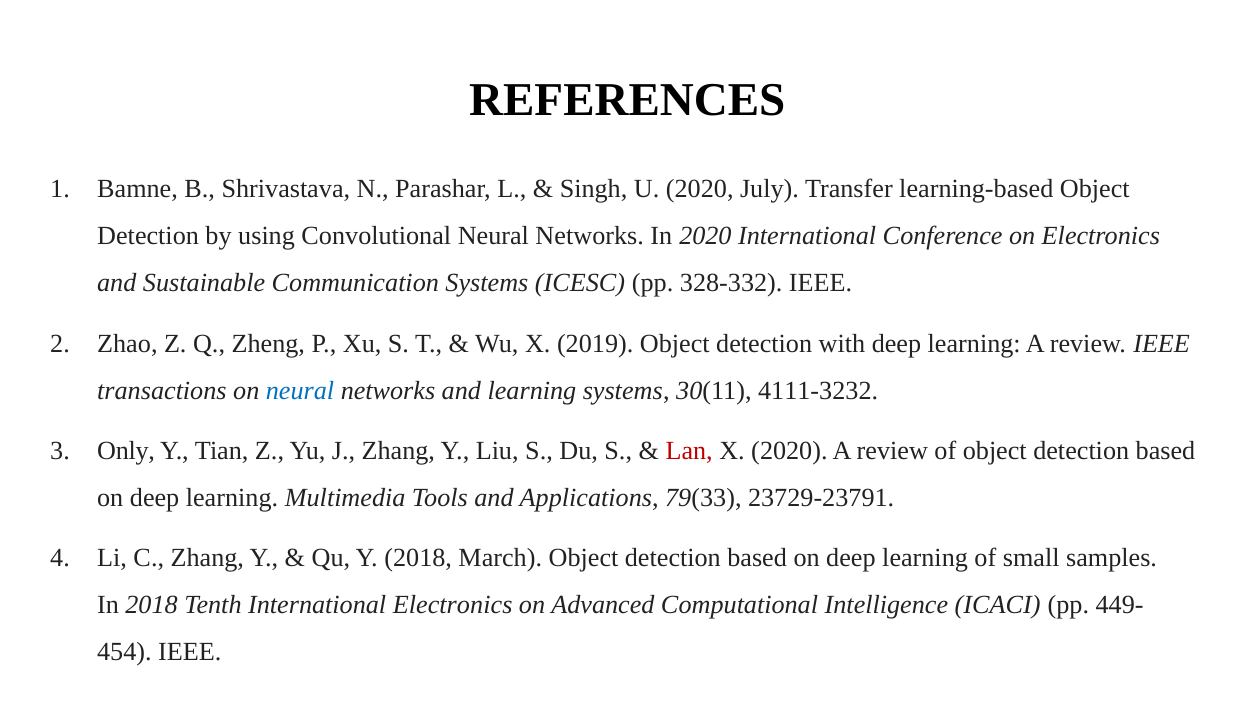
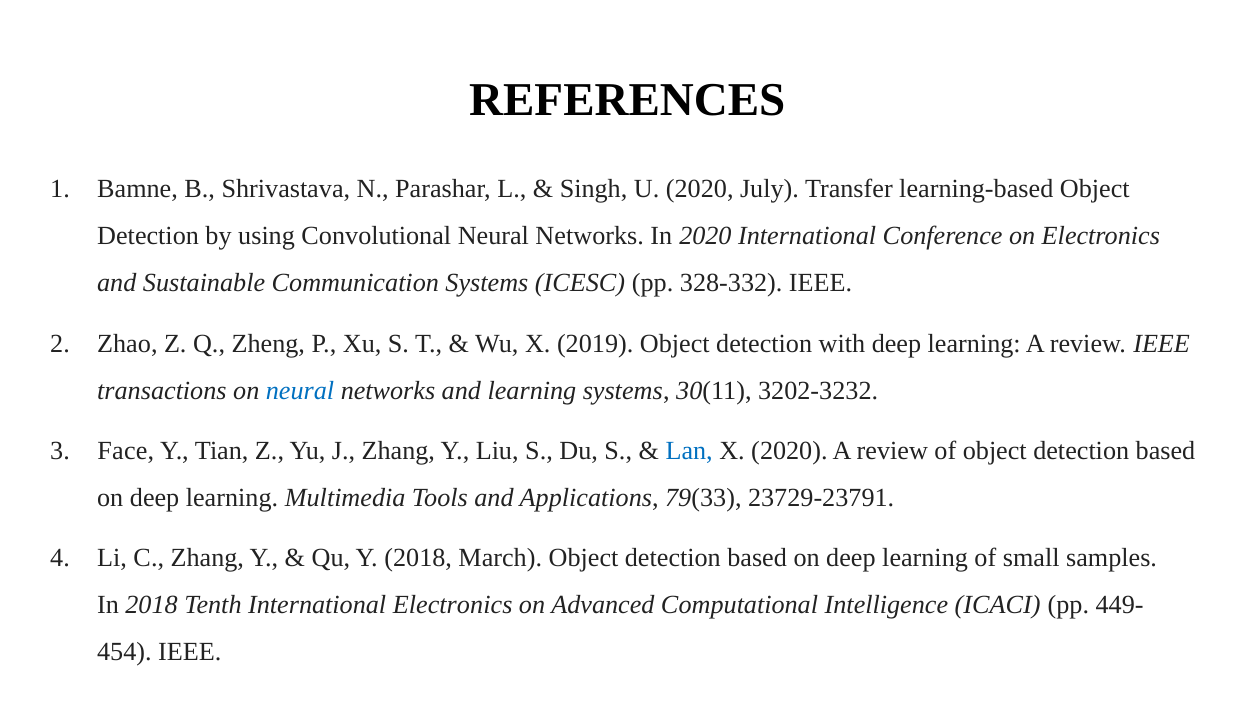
4111-3232: 4111-3232 -> 3202-3232
Only: Only -> Face
Lan colour: red -> blue
